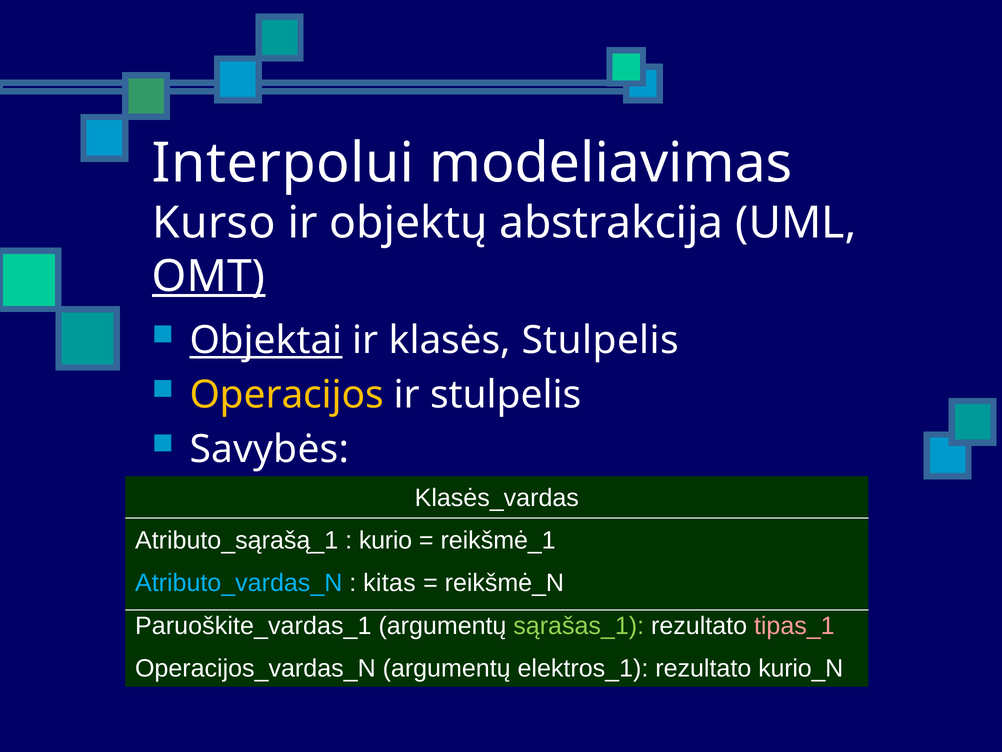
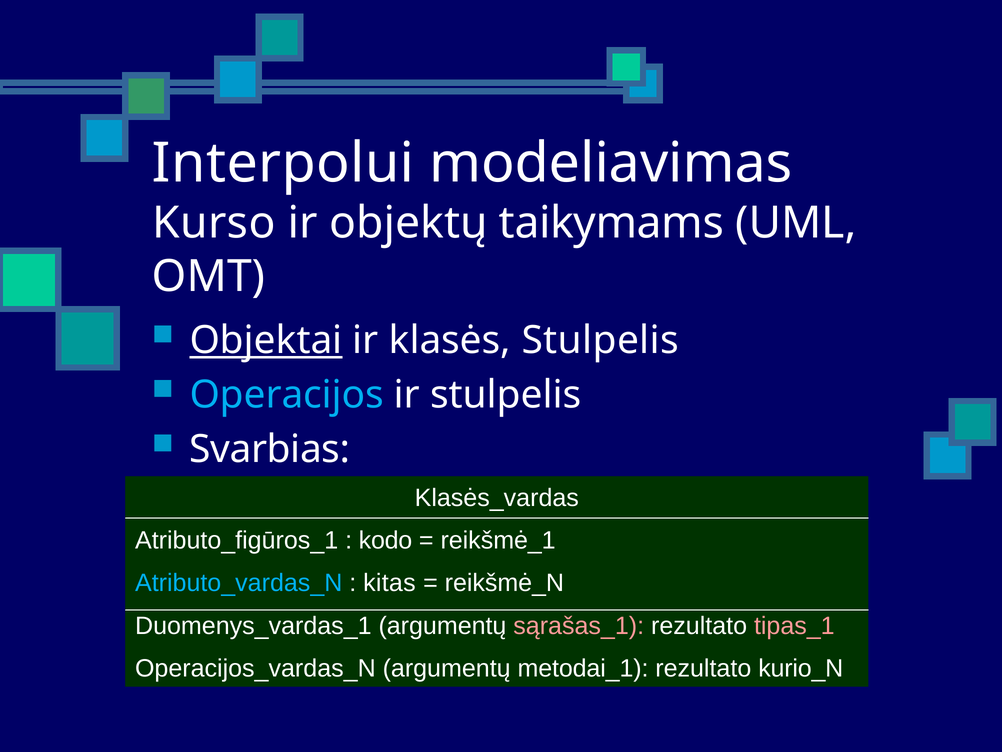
abstrakcija: abstrakcija -> taikymams
OMT underline: present -> none
Operacijos colour: yellow -> light blue
Savybės: Savybės -> Svarbias
Atributo_sąrašą_1: Atributo_sąrašą_1 -> Atributo_figūros_1
kurio: kurio -> kodo
Paruoškite_vardas_1: Paruoškite_vardas_1 -> Duomenys_vardas_1
sąrašas_1 colour: light green -> pink
elektros_1: elektros_1 -> metodai_1
